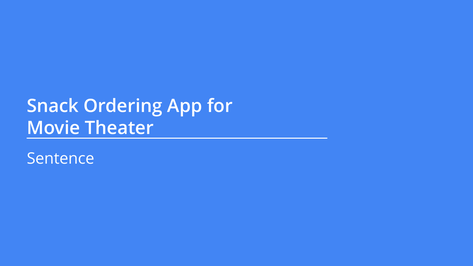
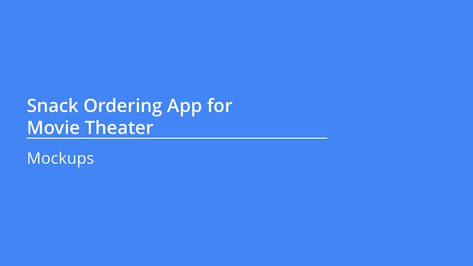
Sentence: Sentence -> Mockups
